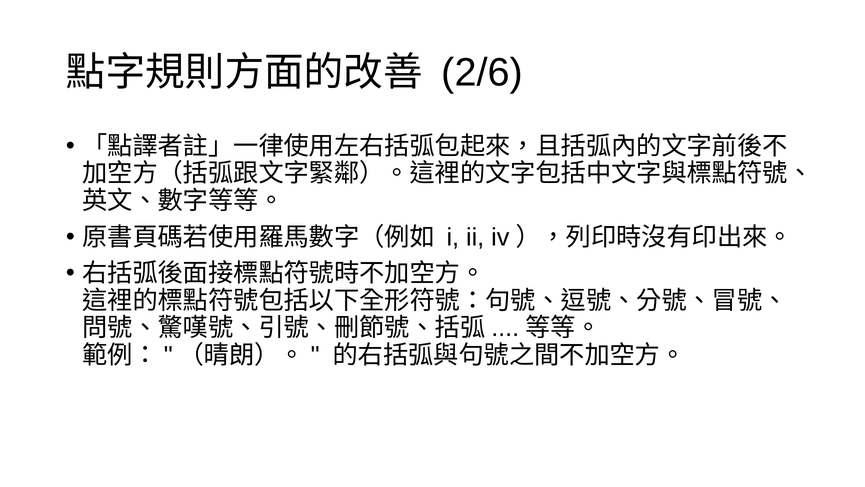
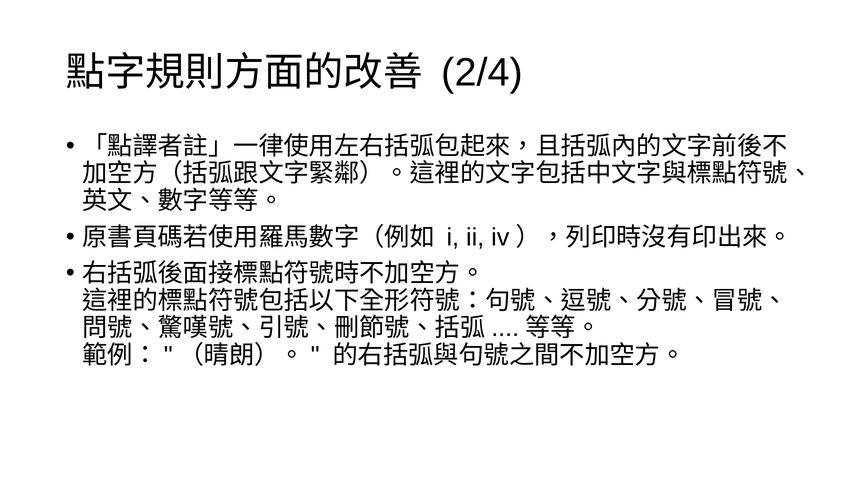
2/6: 2/6 -> 2/4
